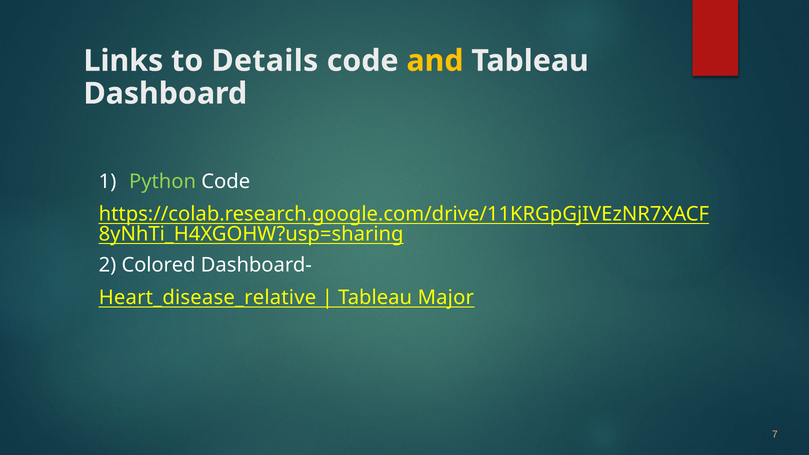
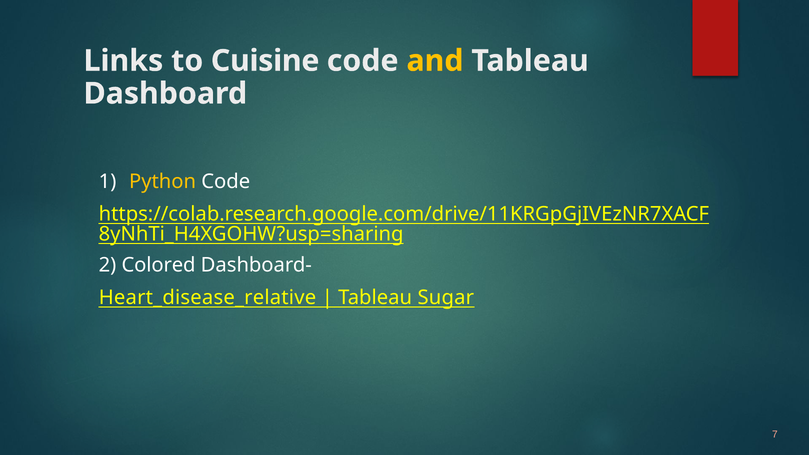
Details: Details -> Cuisine
Python colour: light green -> yellow
Major: Major -> Sugar
